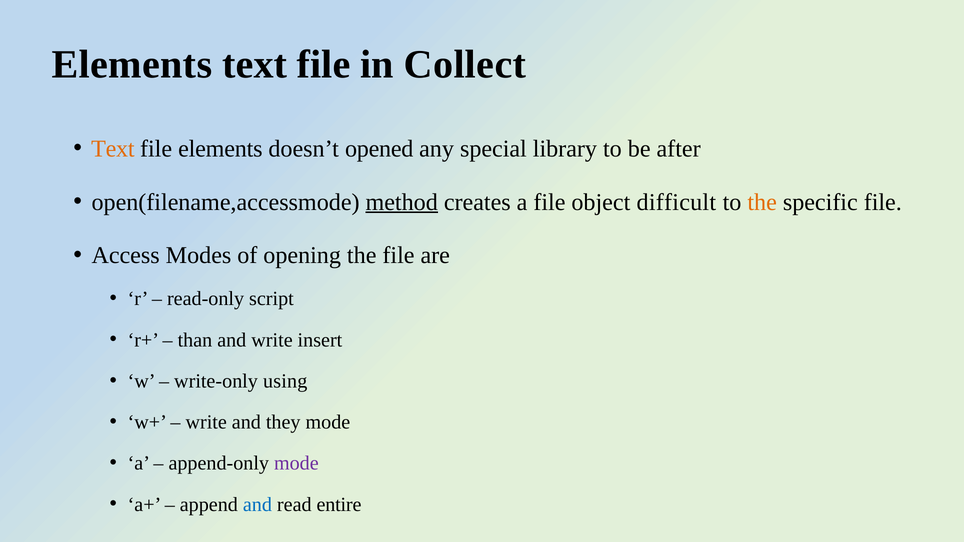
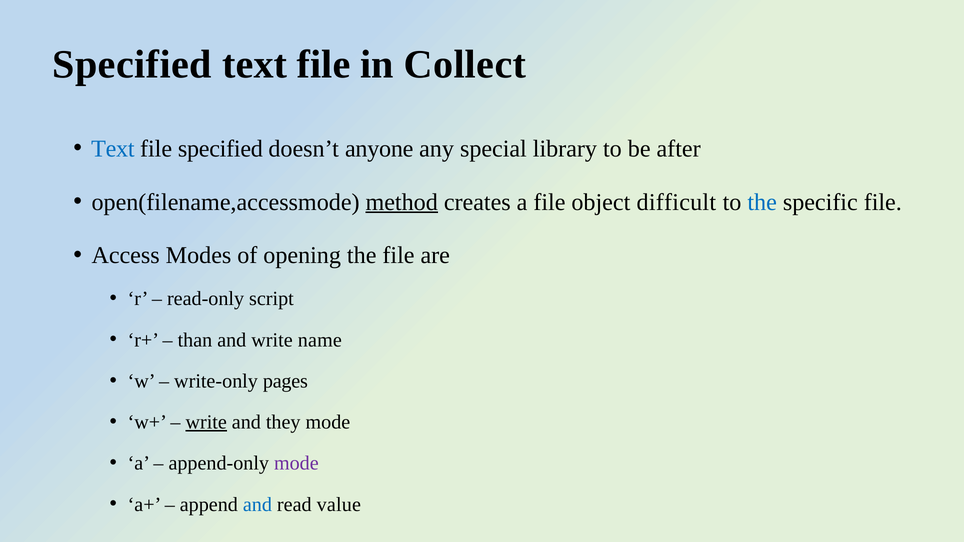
Elements at (132, 65): Elements -> Specified
Text at (113, 149) colour: orange -> blue
file elements: elements -> specified
opened: opened -> anyone
the at (762, 202) colour: orange -> blue
insert: insert -> name
using: using -> pages
write at (206, 422) underline: none -> present
entire: entire -> value
